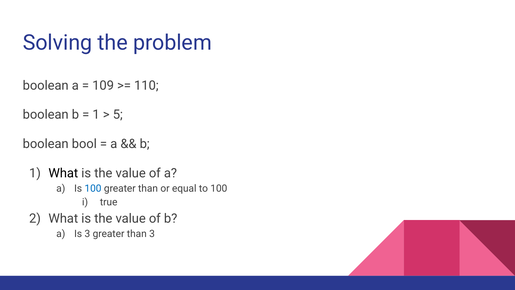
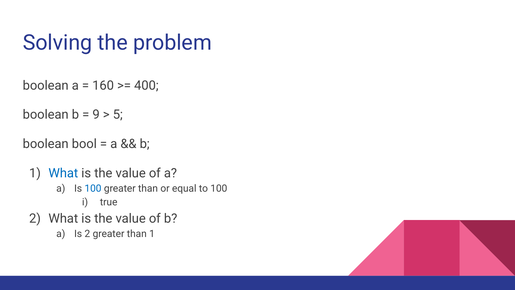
109: 109 -> 160
110: 110 -> 400
1 at (96, 115): 1 -> 9
What at (63, 173) colour: black -> blue
Is 3: 3 -> 2
than 3: 3 -> 1
